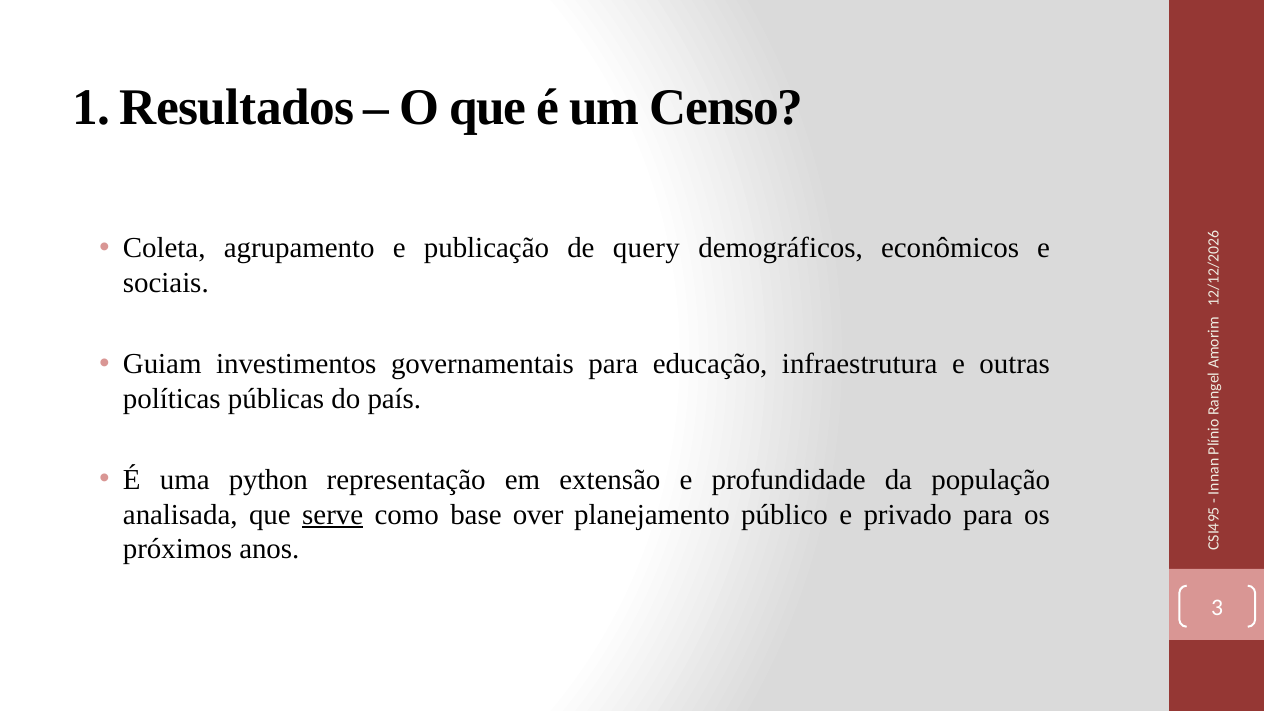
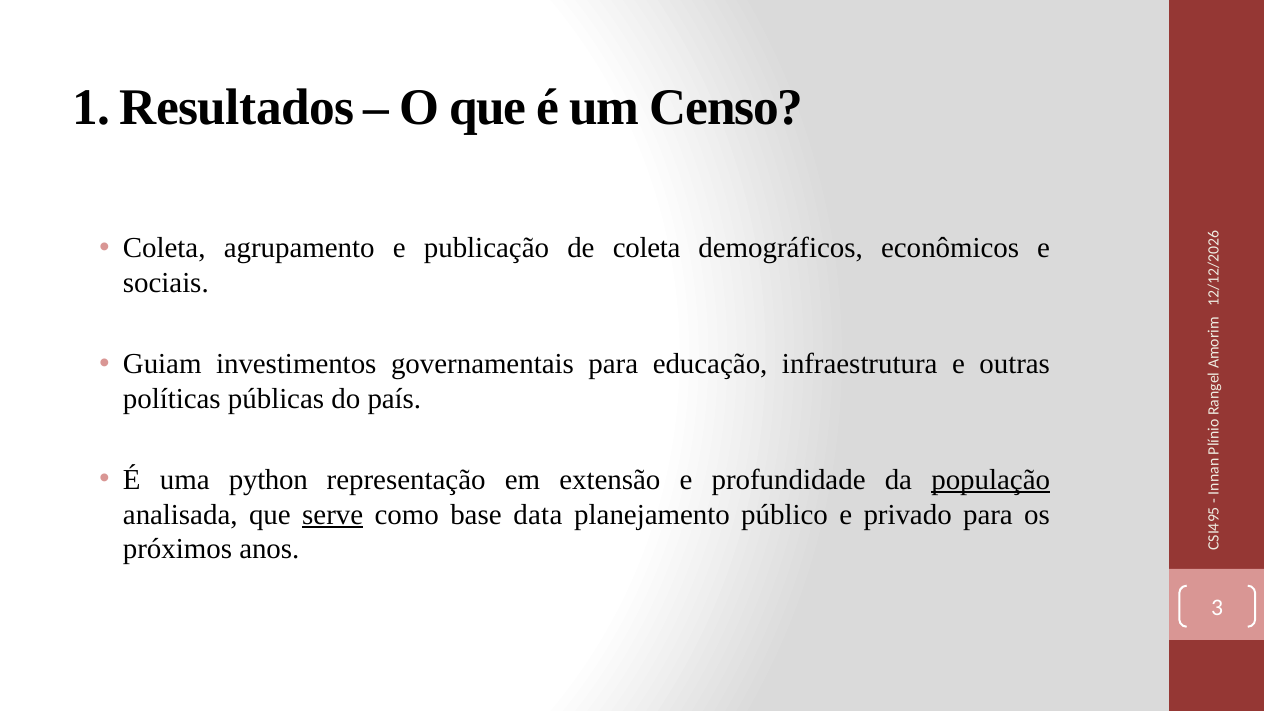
de query: query -> coleta
população underline: none -> present
over: over -> data
